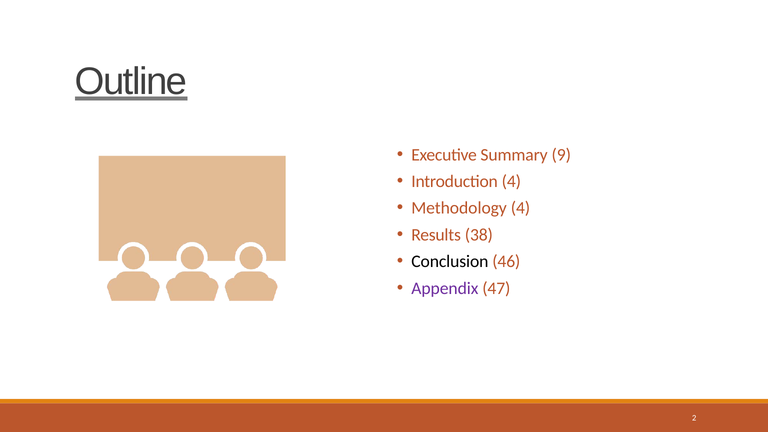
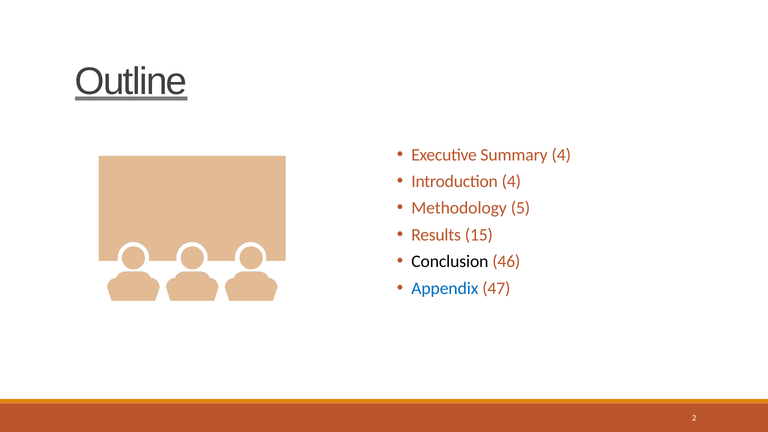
Summary 9: 9 -> 4
Methodology 4: 4 -> 5
38: 38 -> 15
Appendix colour: purple -> blue
